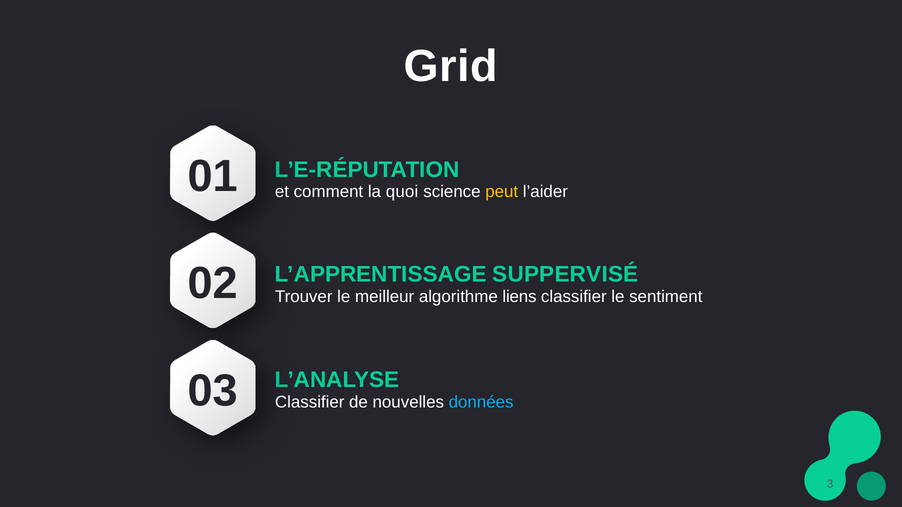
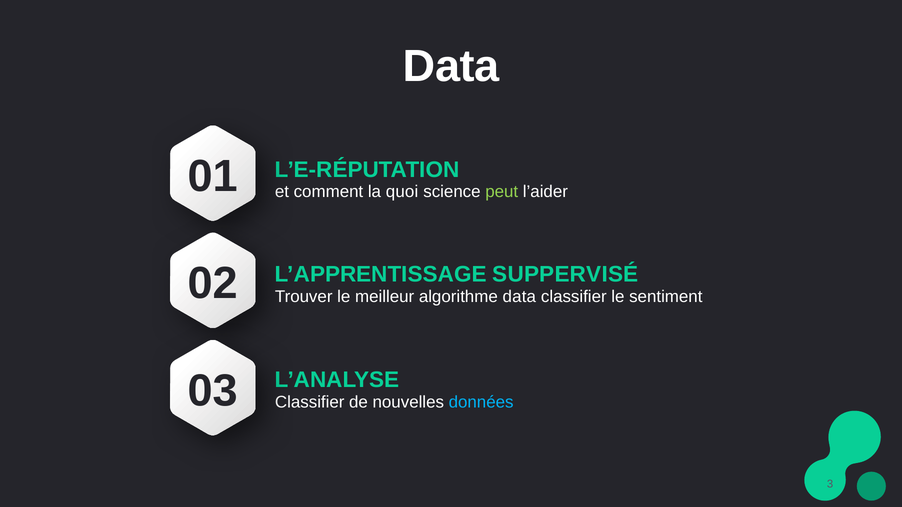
Grid at (451, 66): Grid -> Data
peut colour: yellow -> light green
algorithme liens: liens -> data
